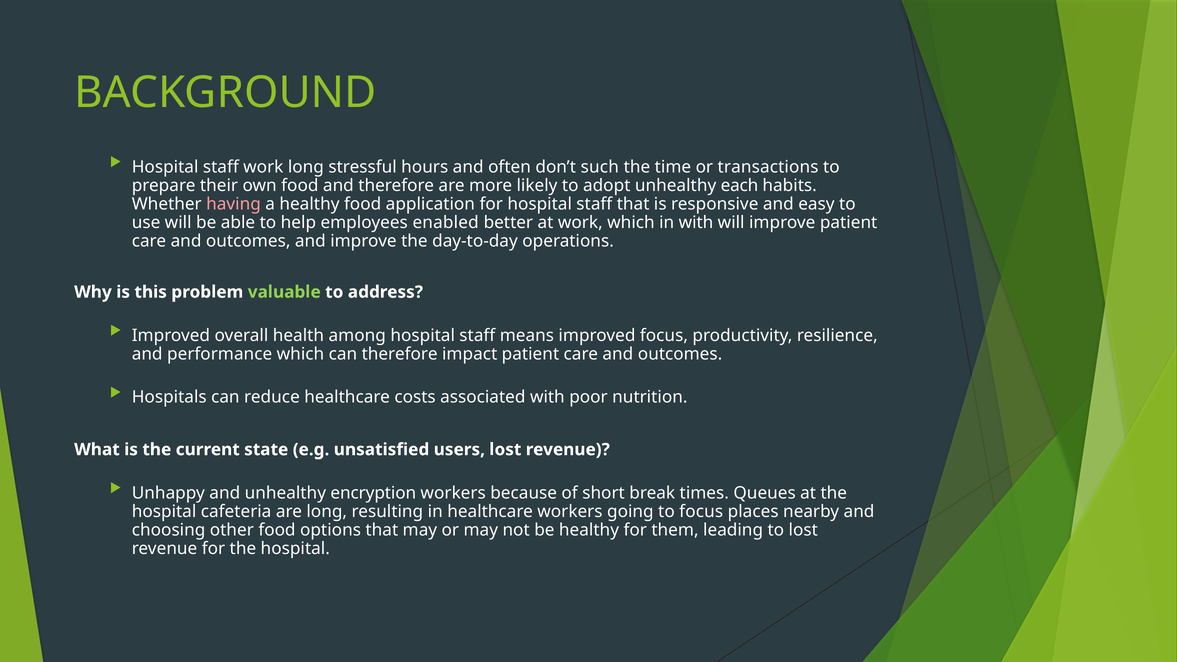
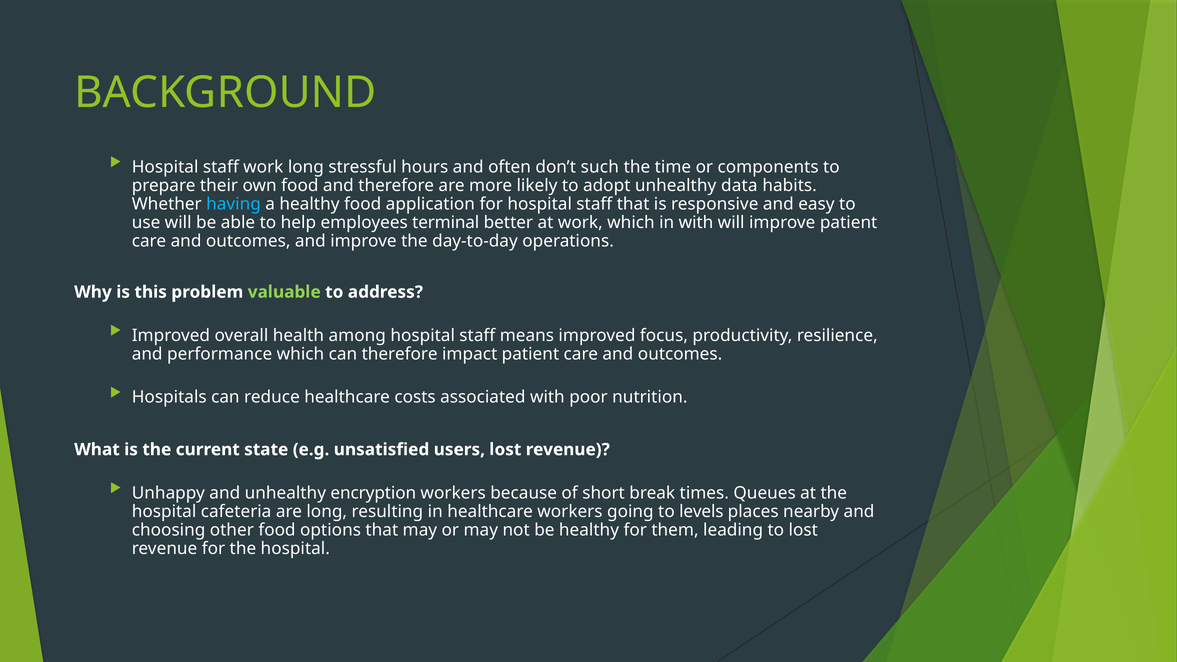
transactions: transactions -> components
each: each -> data
having colour: pink -> light blue
enabled: enabled -> terminal
to focus: focus -> levels
